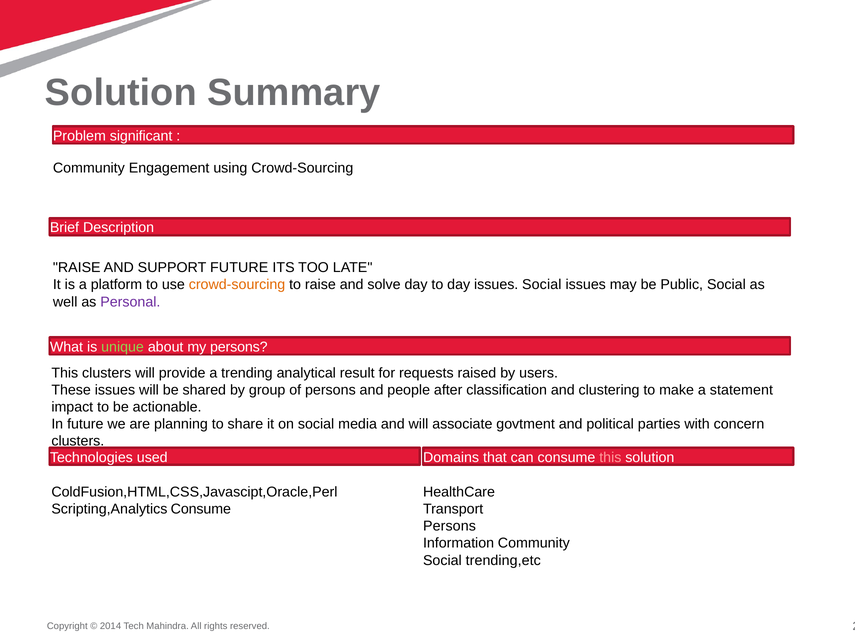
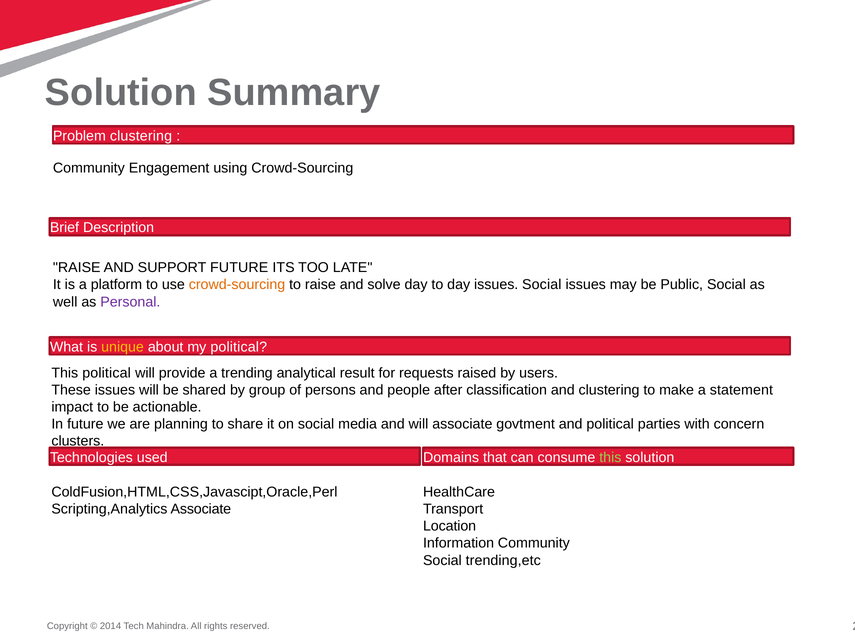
Problem significant: significant -> clustering
unique colour: light green -> yellow
my persons: persons -> political
This clusters: clusters -> political
this at (610, 458) colour: pink -> light green
Scripting,Analytics Consume: Consume -> Associate
Persons at (449, 526): Persons -> Location
